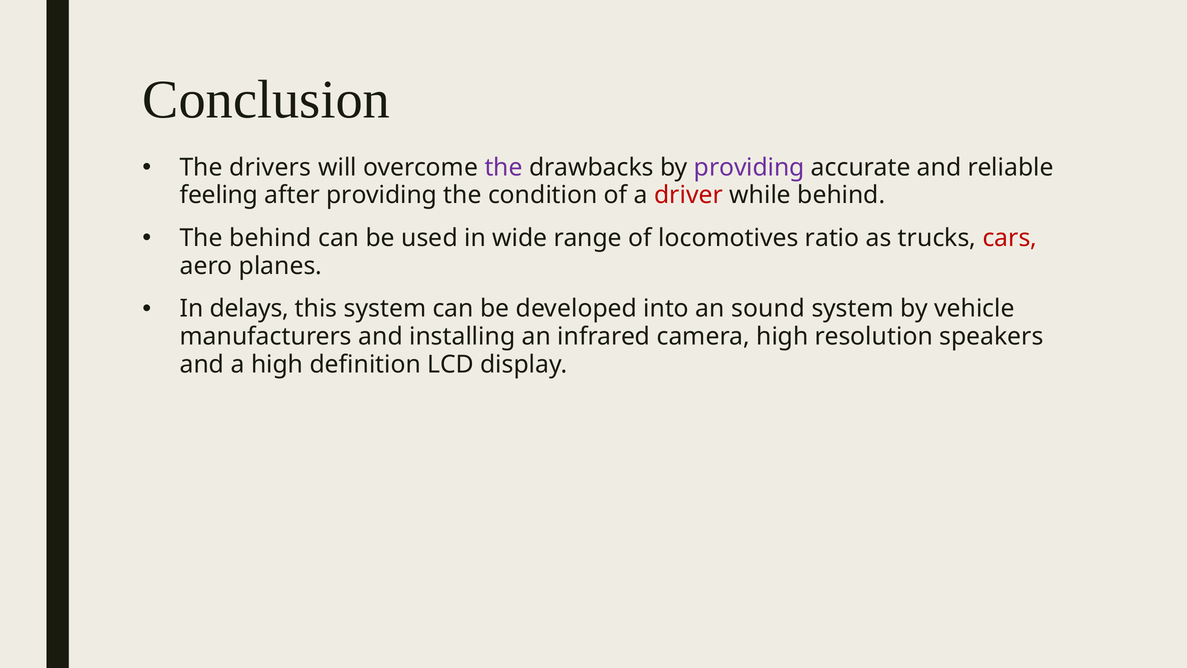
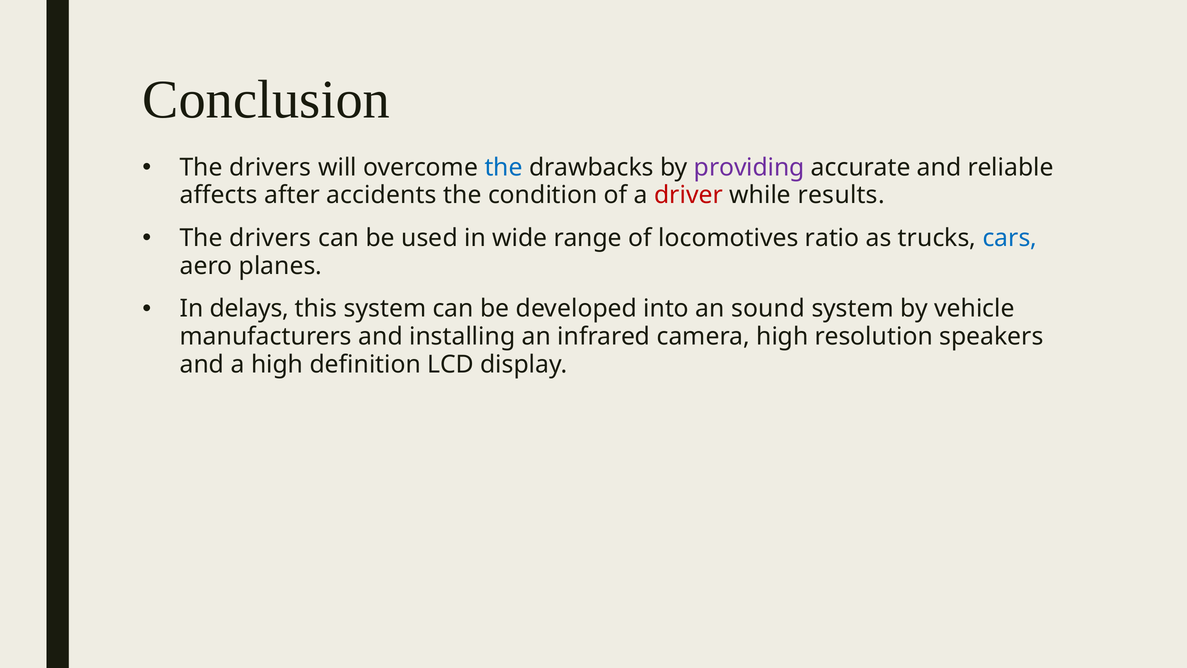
the at (504, 167) colour: purple -> blue
feeling: feeling -> affects
after providing: providing -> accidents
while behind: behind -> results
behind at (270, 238): behind -> drivers
cars colour: red -> blue
